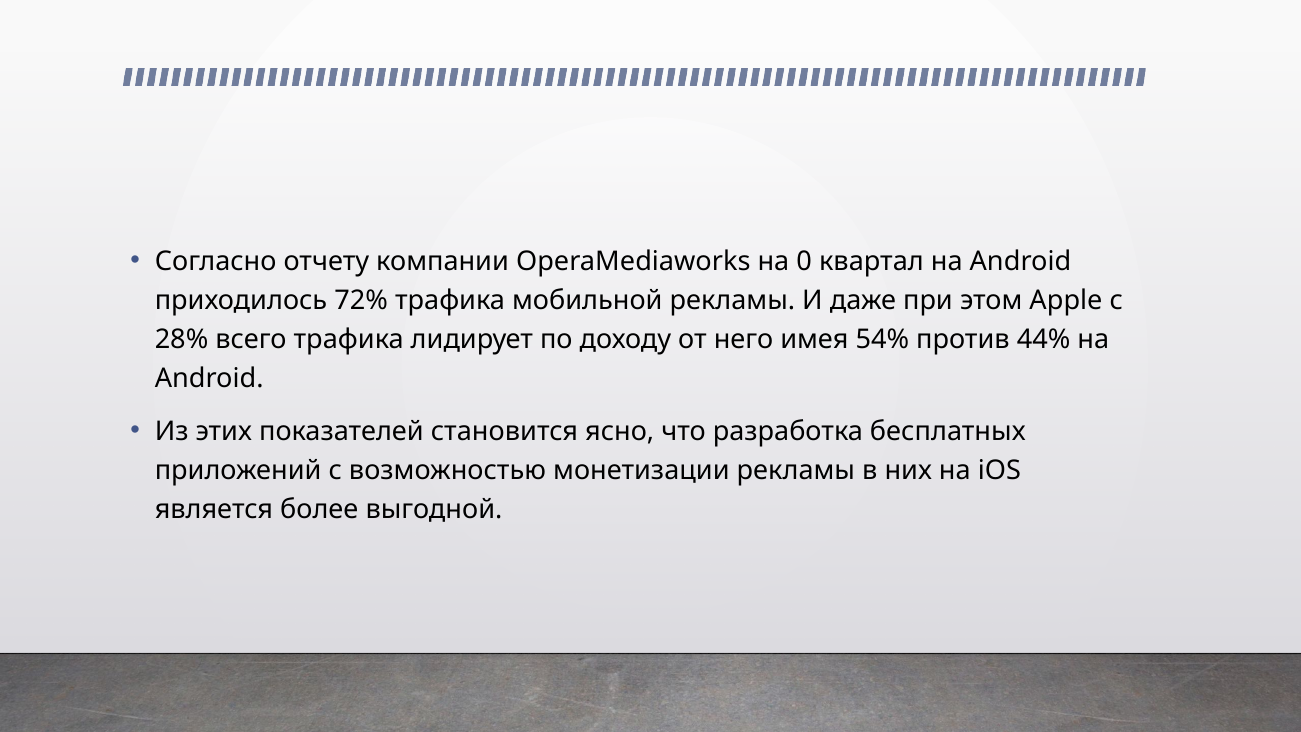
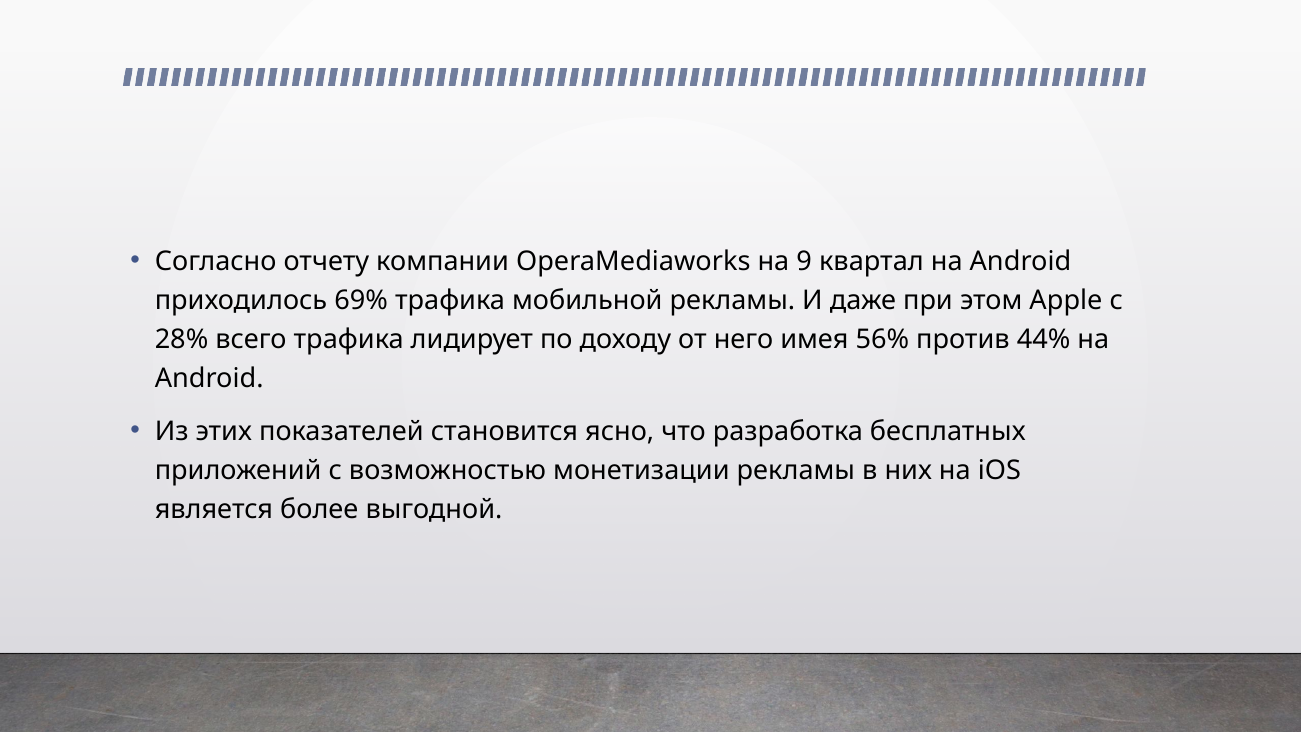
0: 0 -> 9
72%: 72% -> 69%
54%: 54% -> 56%
